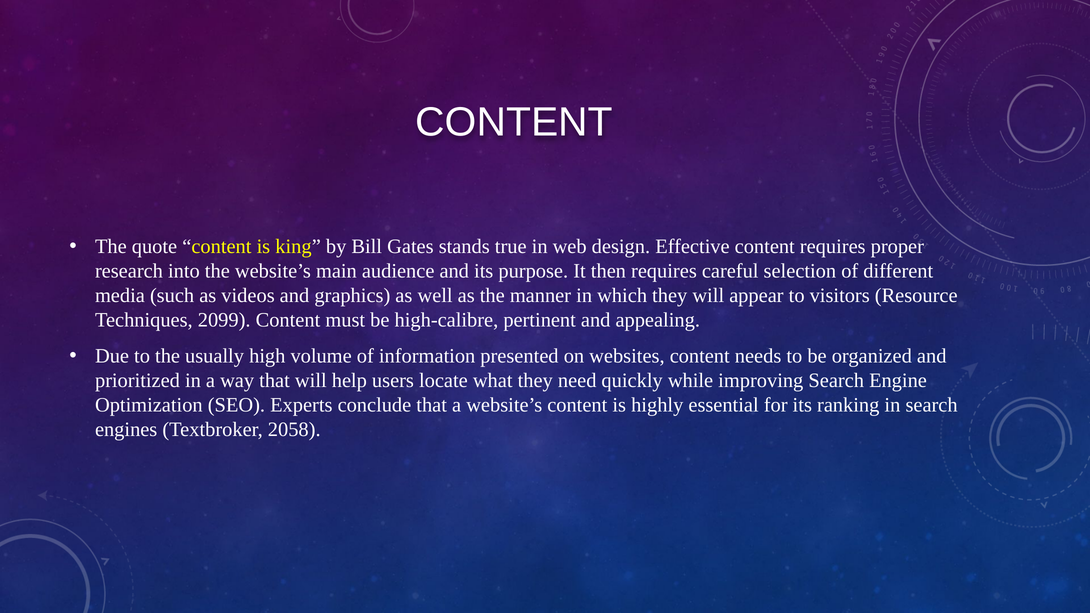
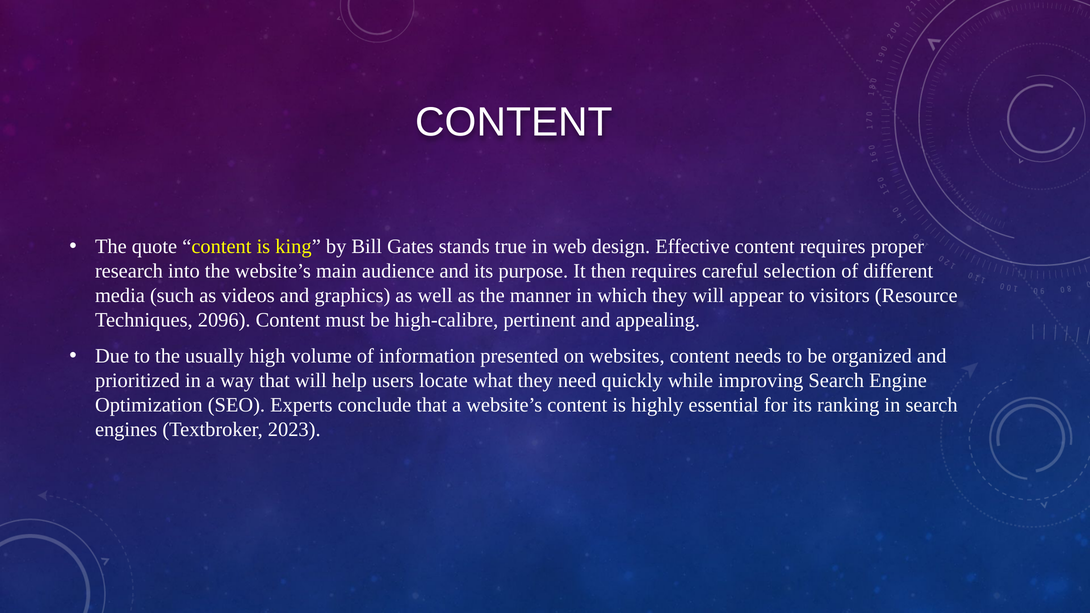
2099: 2099 -> 2096
2058: 2058 -> 2023
